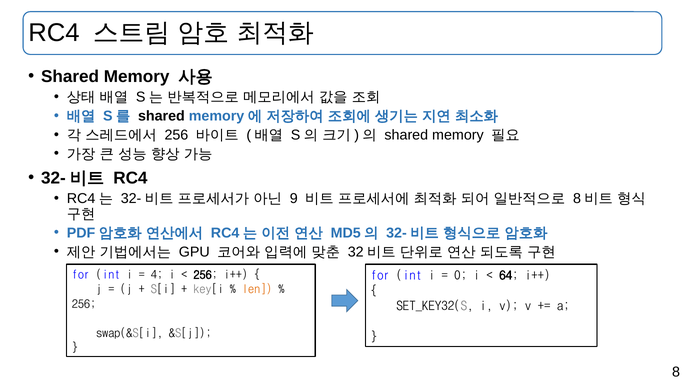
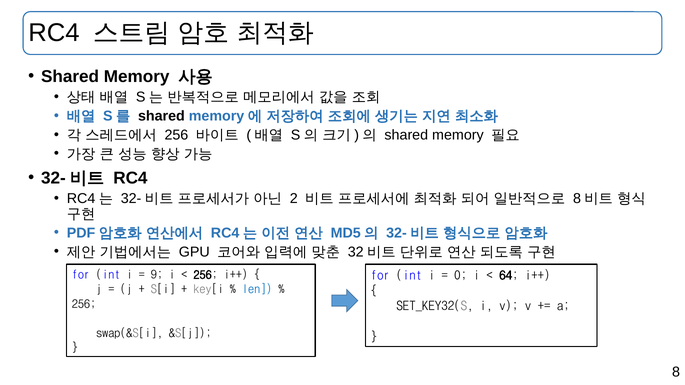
9: 9 -> 2
4: 4 -> 9
len colour: orange -> blue
